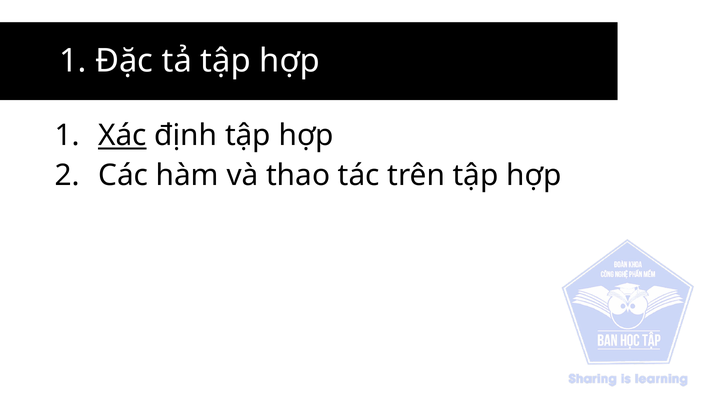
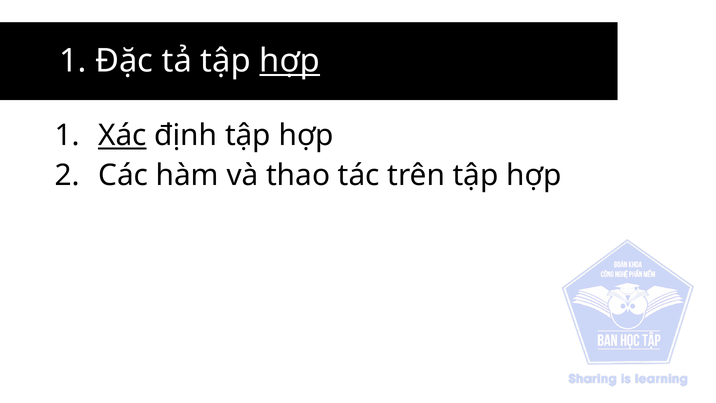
hợp at (290, 61) underline: none -> present
